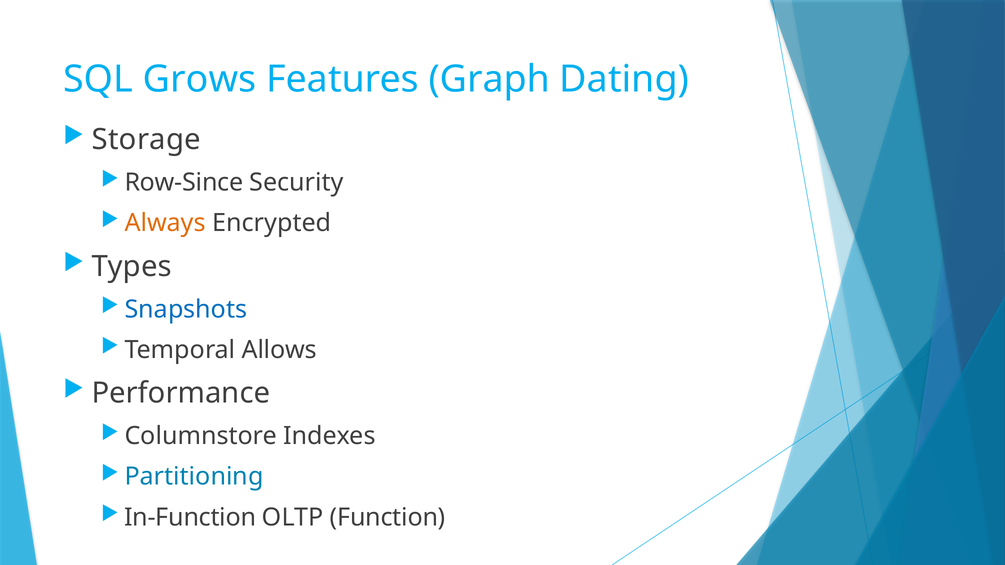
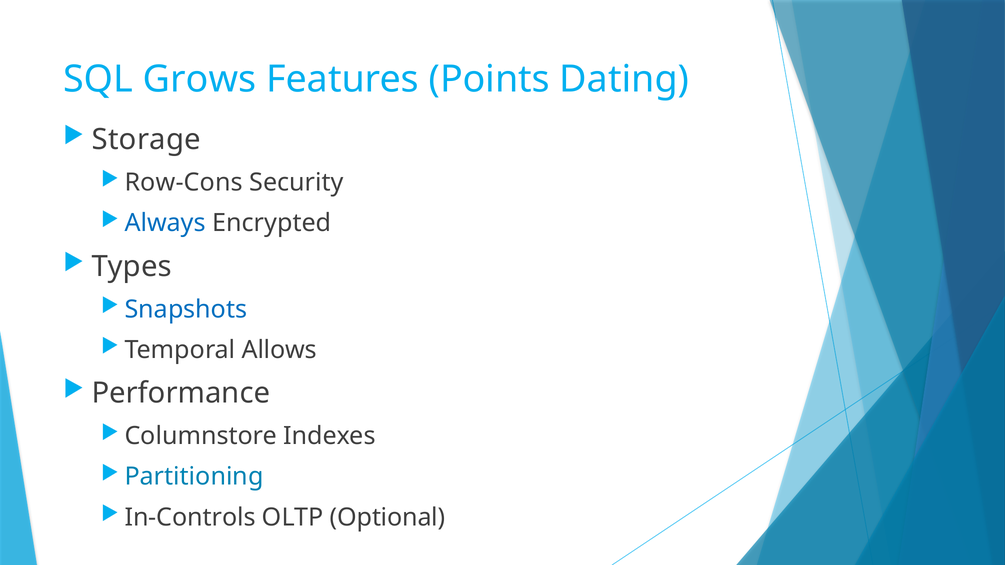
Graph: Graph -> Points
Row-Since: Row-Since -> Row-Cons
Always colour: orange -> blue
In-Function: In-Function -> In-Controls
Function: Function -> Optional
